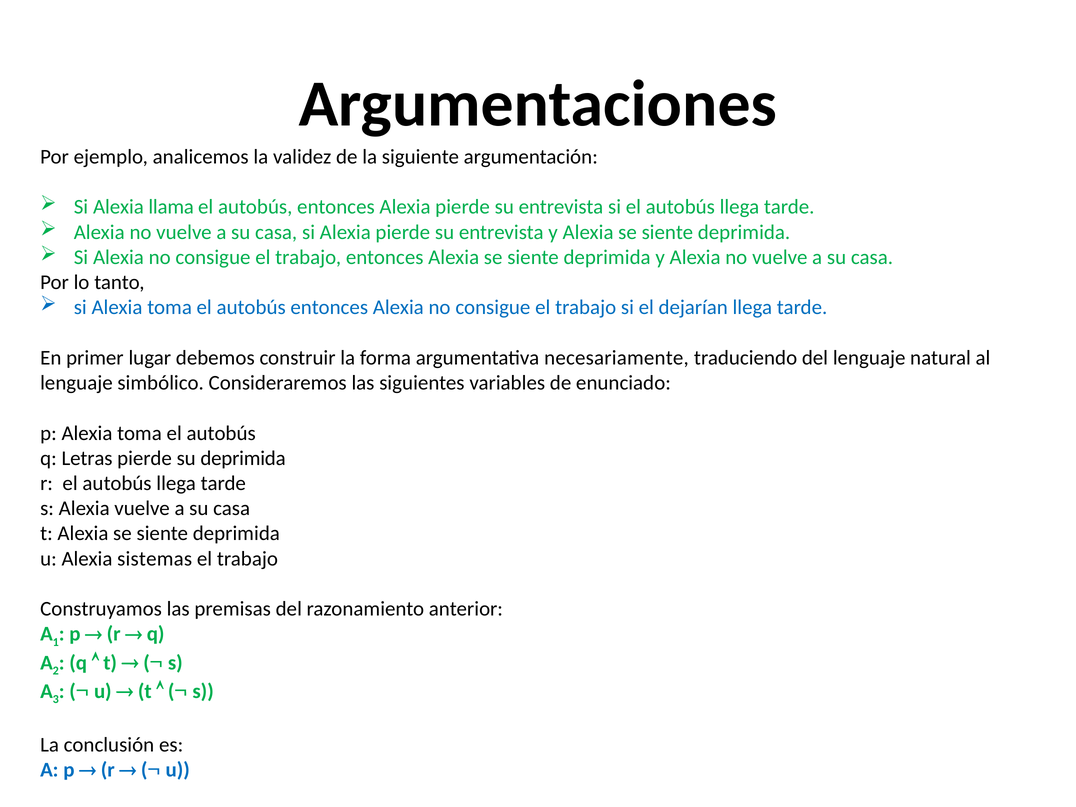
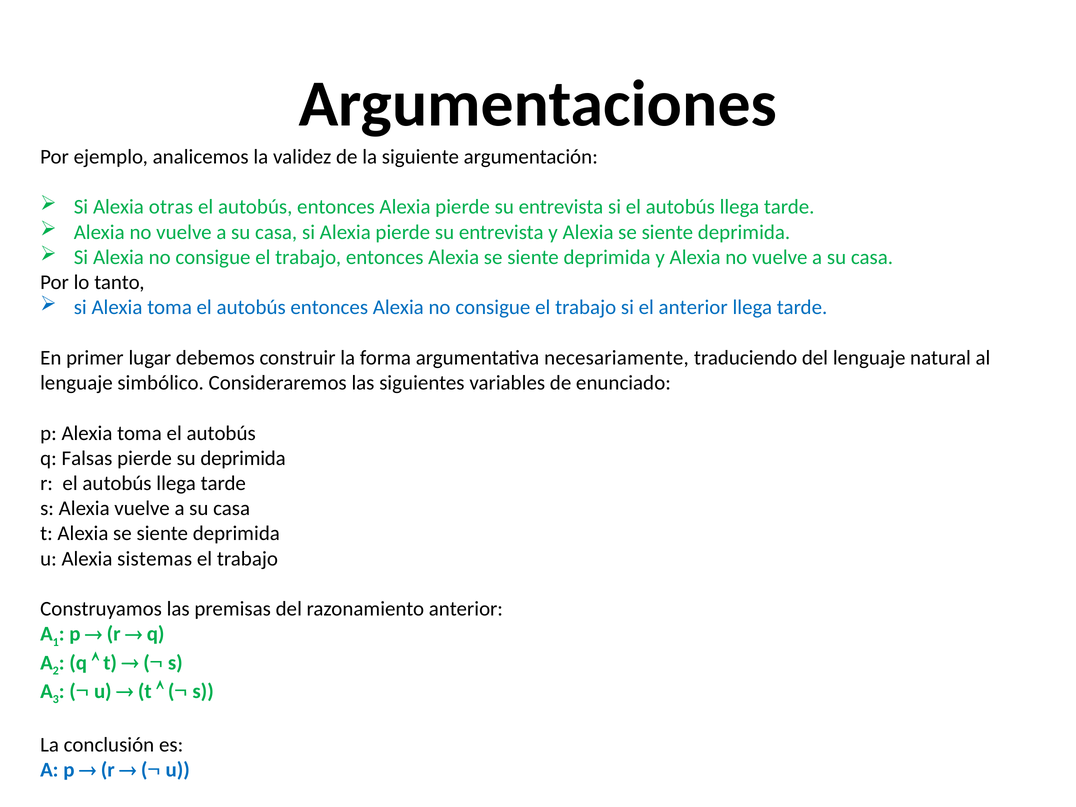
llama: llama -> otras
el dejarían: dejarían -> anterior
Letras: Letras -> Falsas
